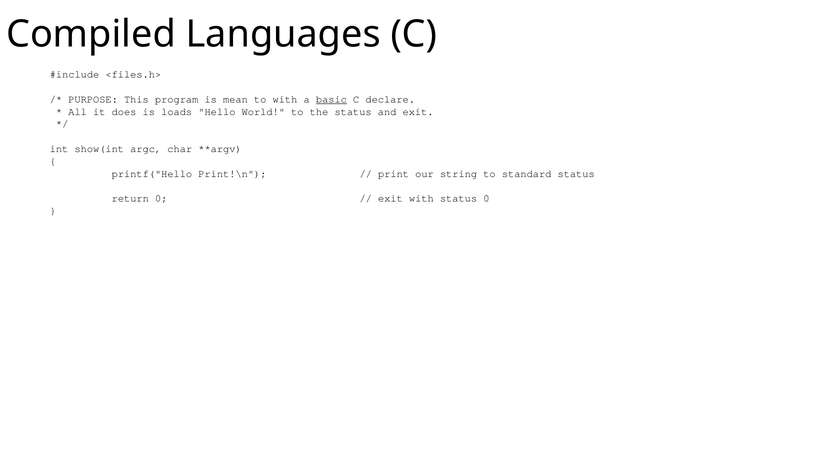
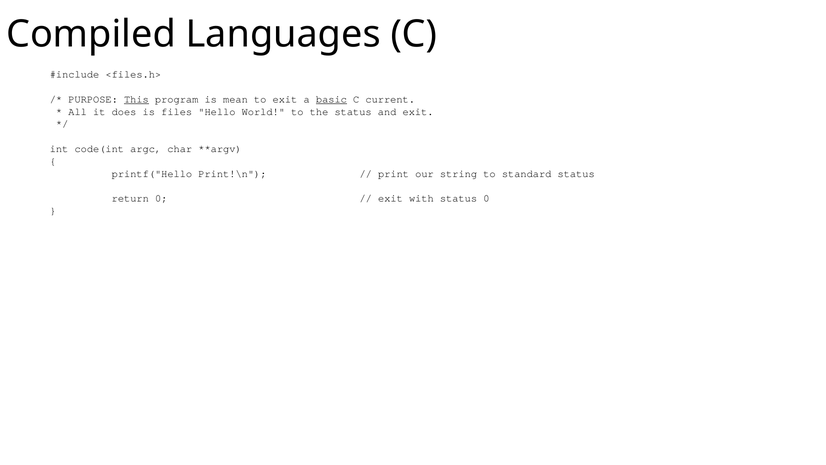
This underline: none -> present
to with: with -> exit
declare: declare -> current
loads: loads -> files
show(int: show(int -> code(int
